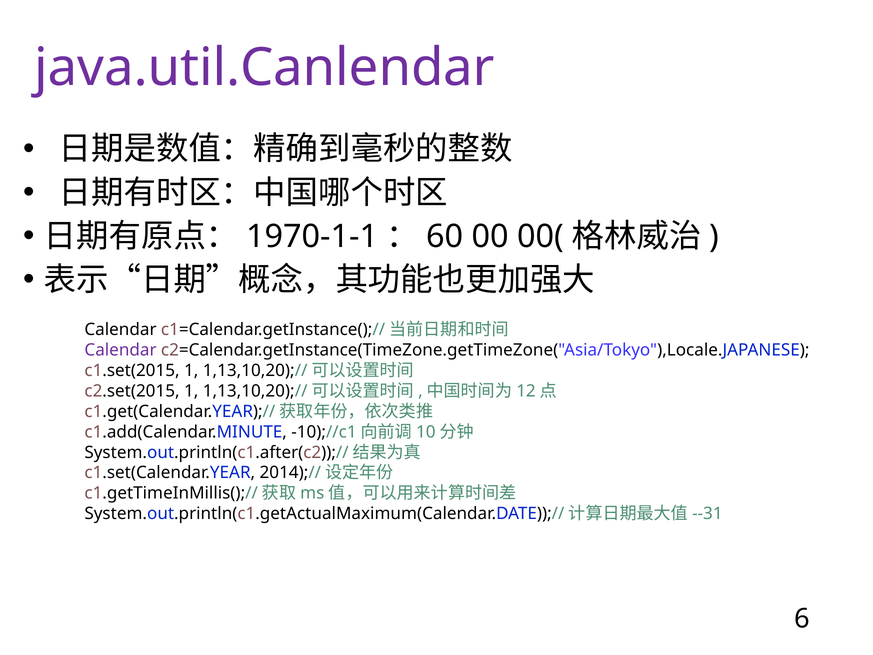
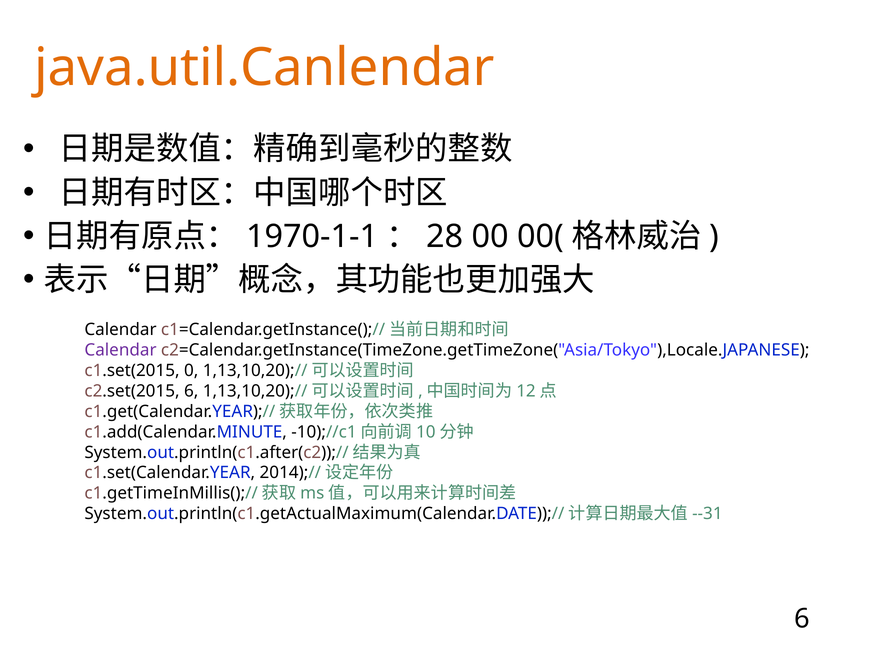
java.util.Canlendar colour: purple -> orange
60: 60 -> 28
c1.set(2015 1: 1 -> 0
c2.set(2015 1: 1 -> 6
